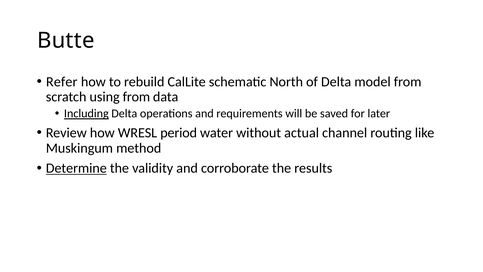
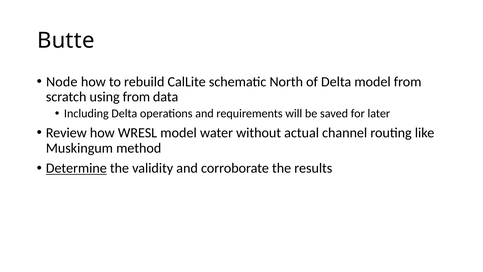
Refer: Refer -> Node
Including underline: present -> none
WRESL period: period -> model
